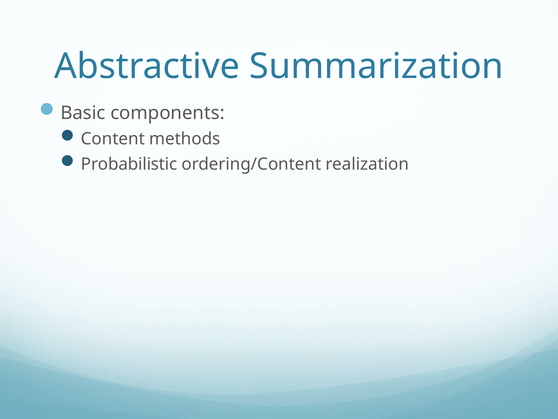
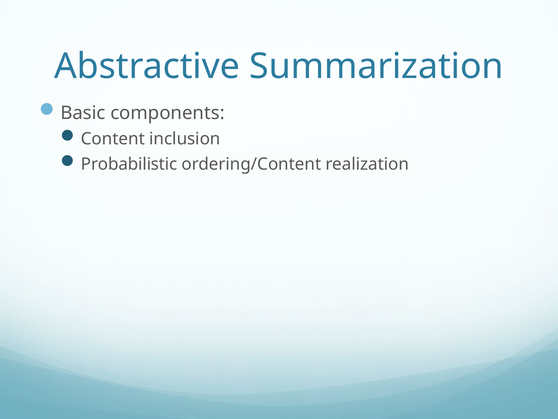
methods: methods -> inclusion
